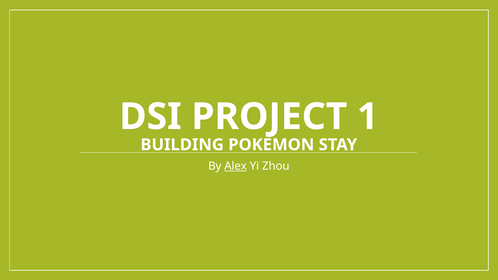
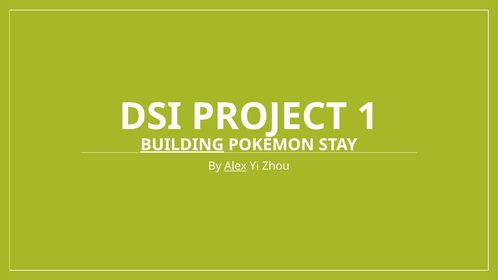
BUILDING underline: none -> present
